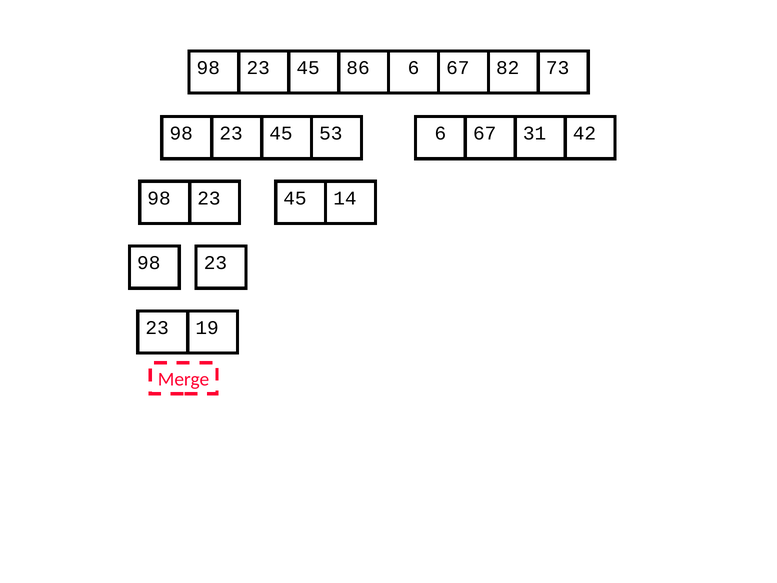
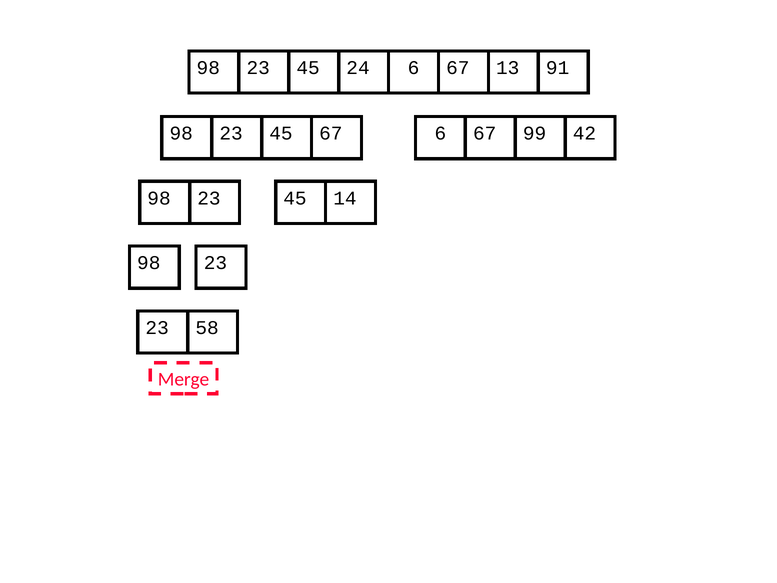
86: 86 -> 24
82: 82 -> 13
73: 73 -> 91
23 53: 53 -> 67
31: 31 -> 99
19: 19 -> 58
